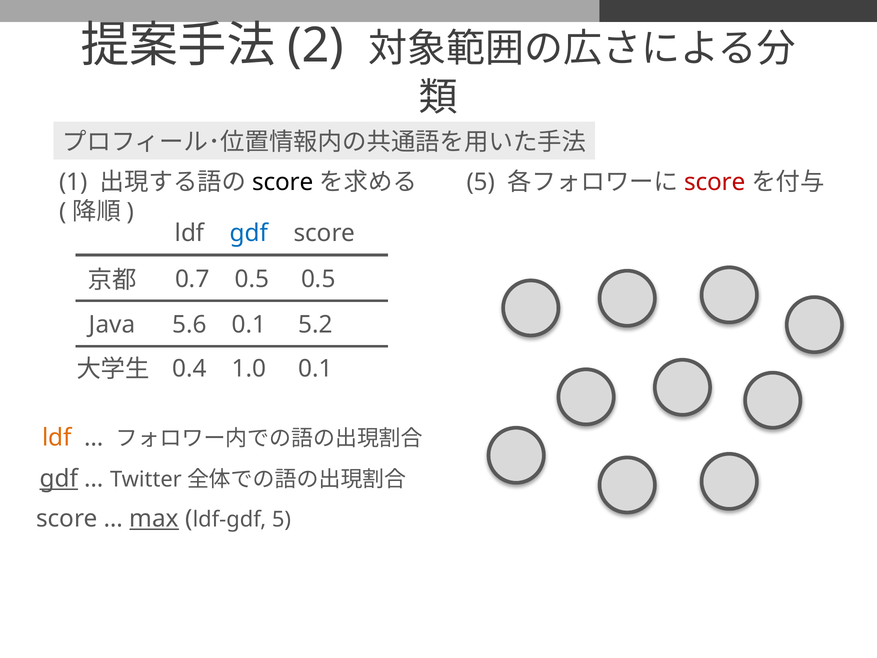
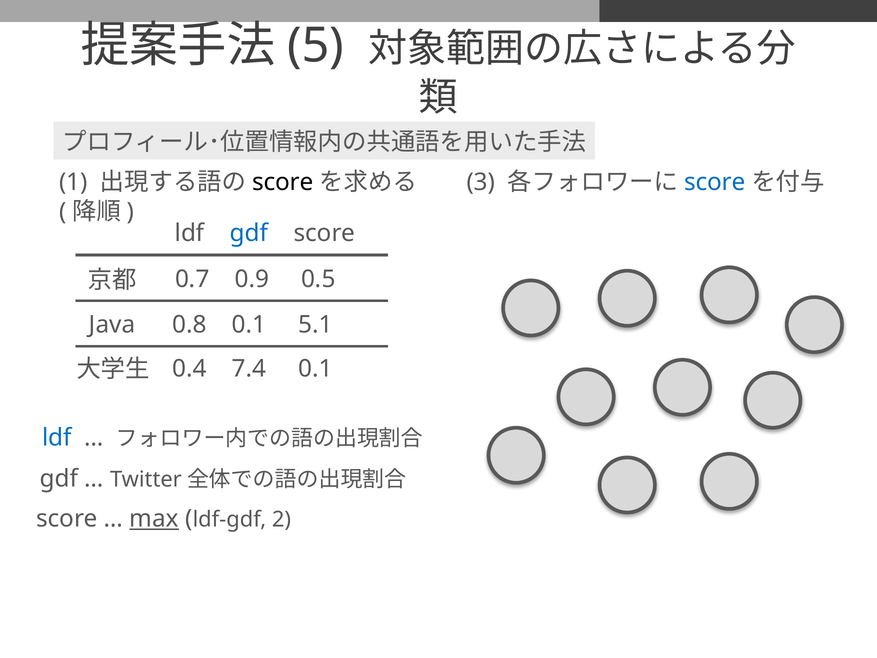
2: 2 -> 5
5 at (481, 182): 5 -> 3
score at (715, 182) colour: red -> blue
0.7 0.5: 0.5 -> 0.9
5.6: 5.6 -> 0.8
5.2: 5.2 -> 5.1
1.0: 1.0 -> 7.4
ldf at (57, 438) colour: orange -> blue
gdf at (59, 479) underline: present -> none
ldf-gdf 5: 5 -> 2
